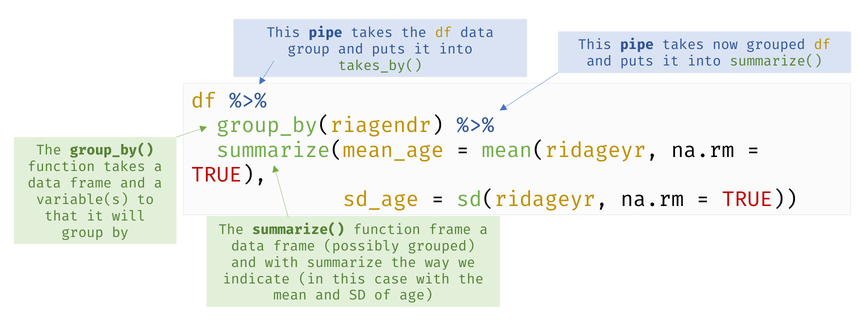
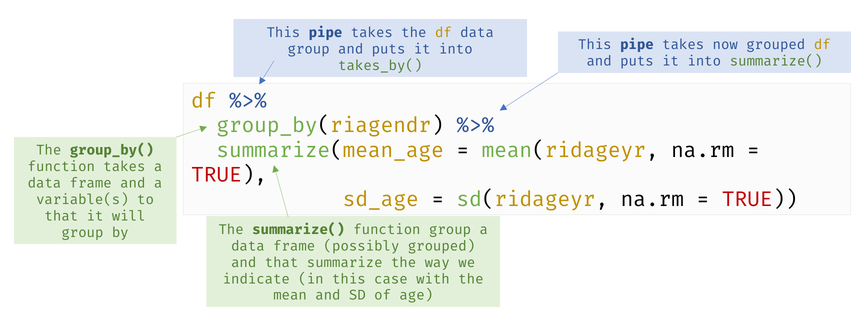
function frame: frame -> group
and with: with -> that
